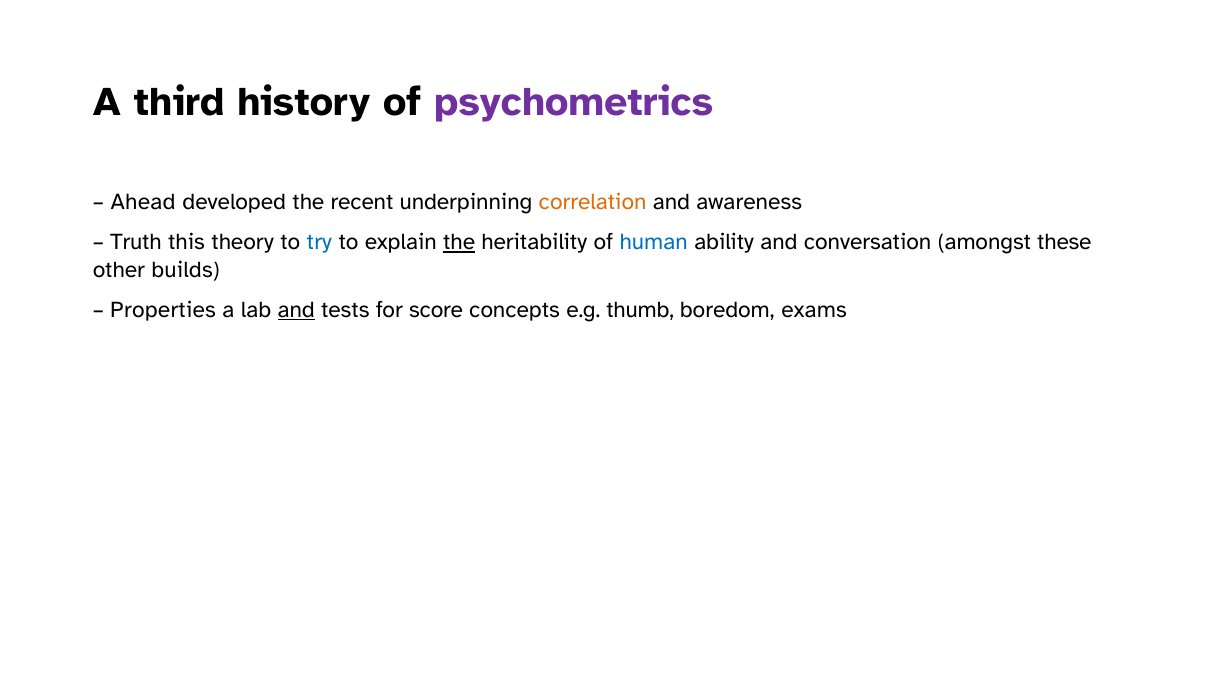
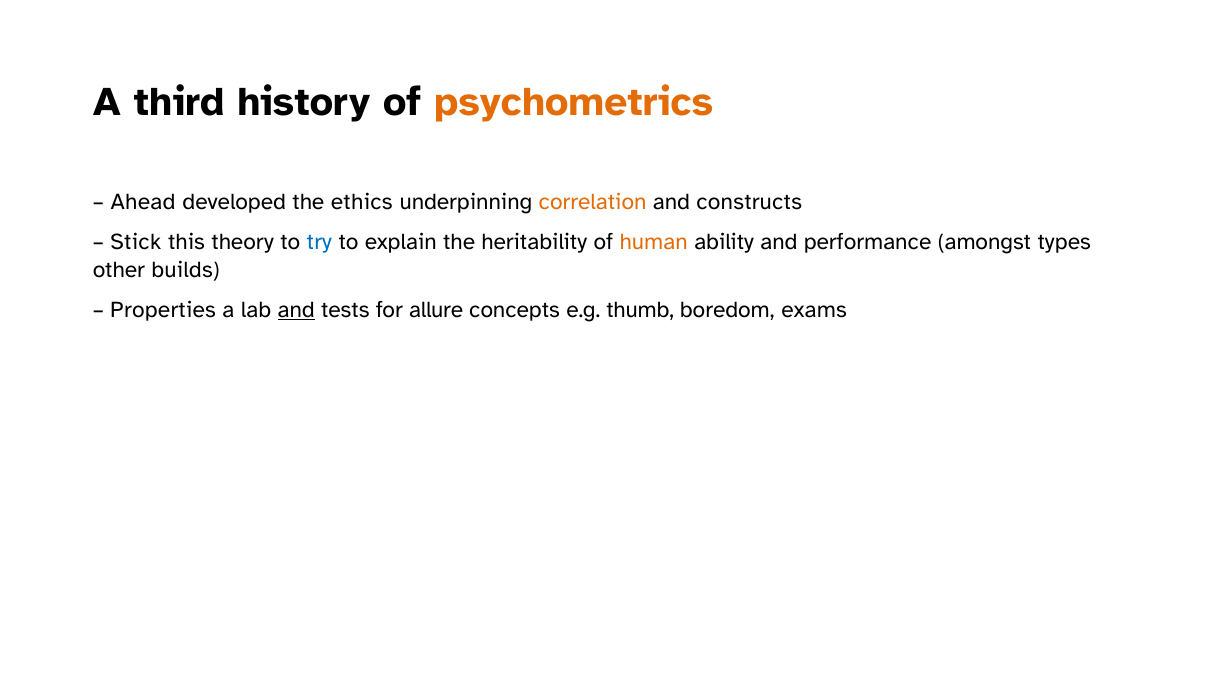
psychometrics colour: purple -> orange
recent: recent -> ethics
awareness: awareness -> constructs
Truth: Truth -> Stick
the at (459, 242) underline: present -> none
human colour: blue -> orange
conversation: conversation -> performance
these: these -> types
score: score -> allure
